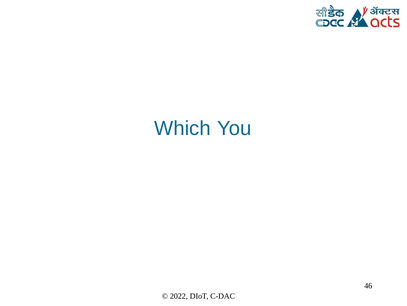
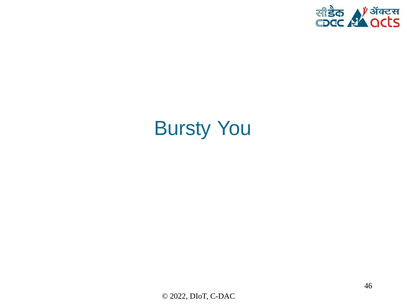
Which: Which -> Bursty
